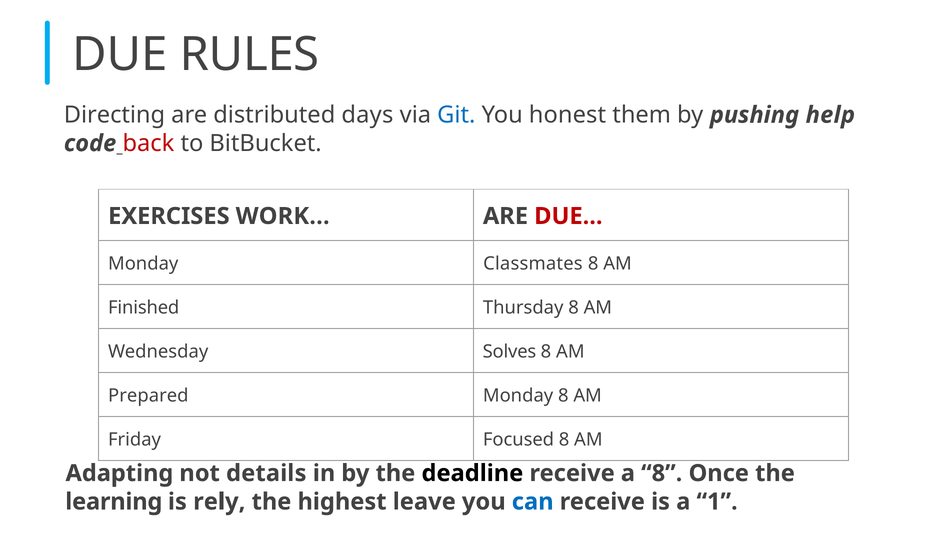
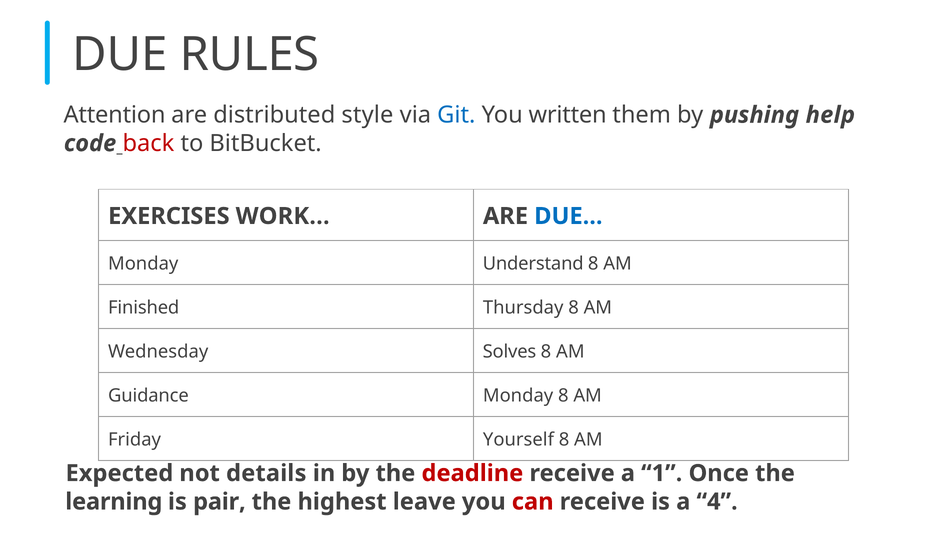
Directing: Directing -> Attention
days: days -> style
honest: honest -> written
DUE at (568, 216) colour: red -> blue
Classmates: Classmates -> Understand
Prepared: Prepared -> Guidance
Focused: Focused -> Yourself
Adapting: Adapting -> Expected
deadline colour: black -> red
a 8: 8 -> 1
rely: rely -> pair
can colour: blue -> red
1: 1 -> 4
